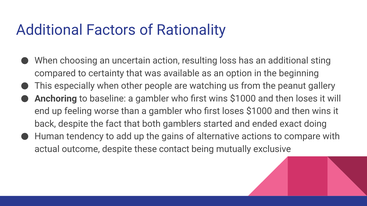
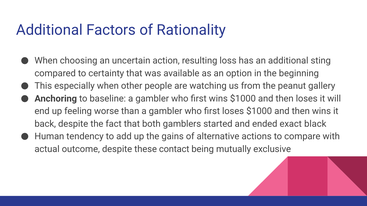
doing: doing -> black
